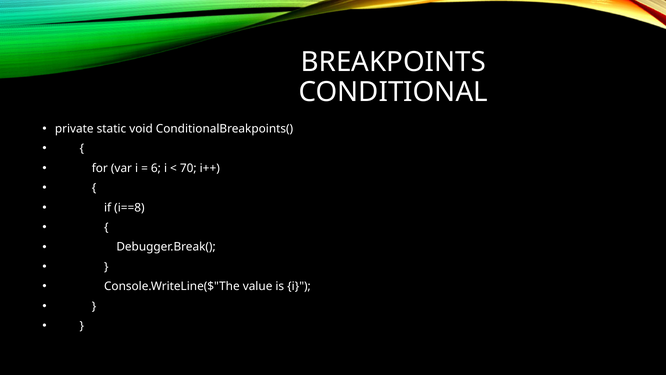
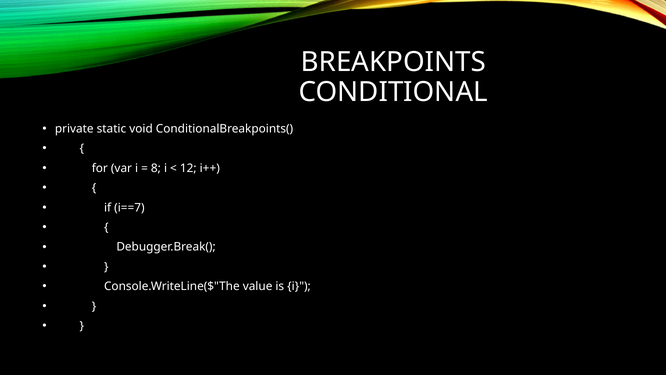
6: 6 -> 8
70: 70 -> 12
i==8: i==8 -> i==7
